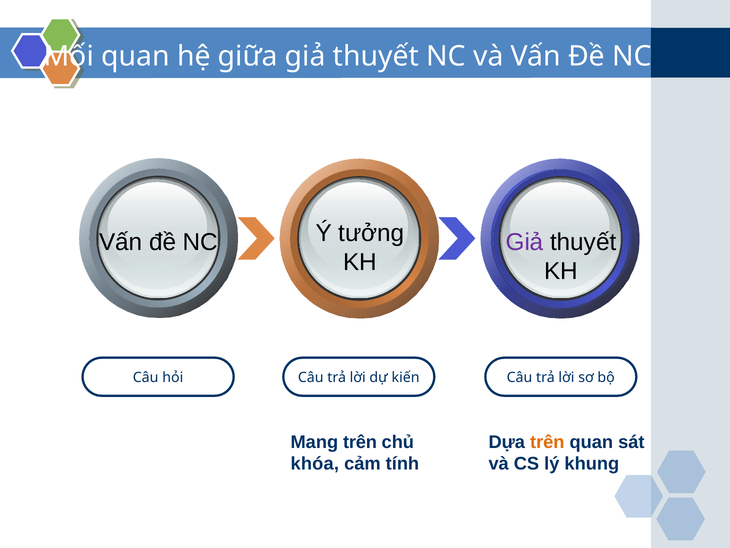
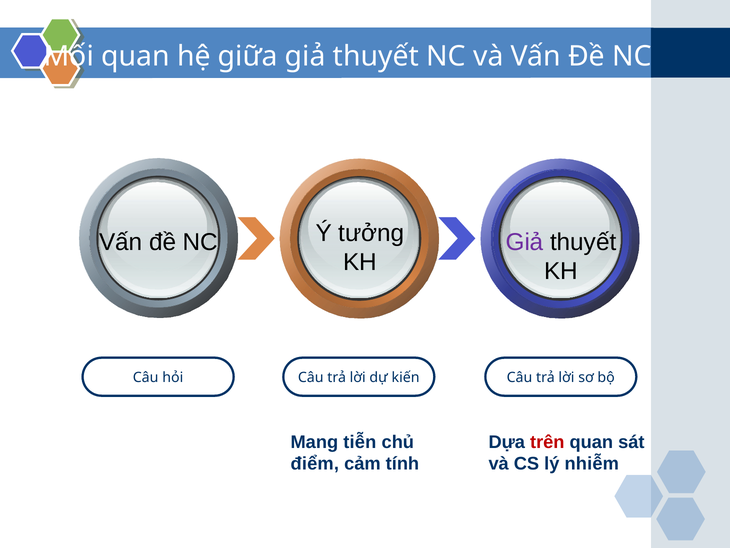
Mang trên: trên -> tiễn
trên at (547, 442) colour: orange -> red
khóa: khóa -> điểm
khung: khung -> nhiễm
